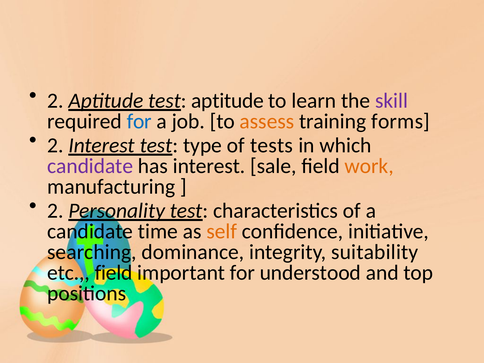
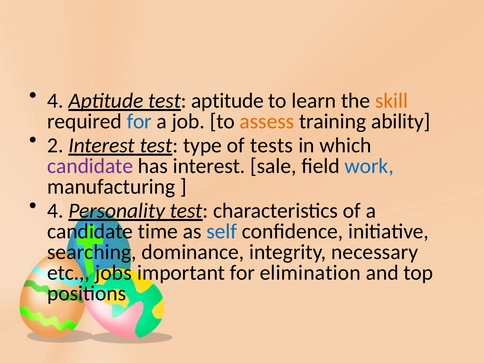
2 at (55, 101): 2 -> 4
skill colour: purple -> orange
forms: forms -> ability
work colour: orange -> blue
2 at (55, 211): 2 -> 4
self colour: orange -> blue
suitability: suitability -> necessary
etc field: field -> jobs
understood: understood -> elimination
